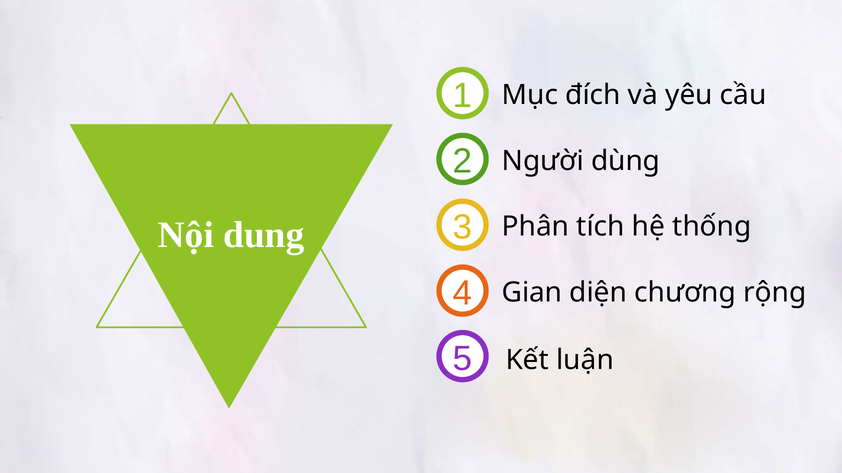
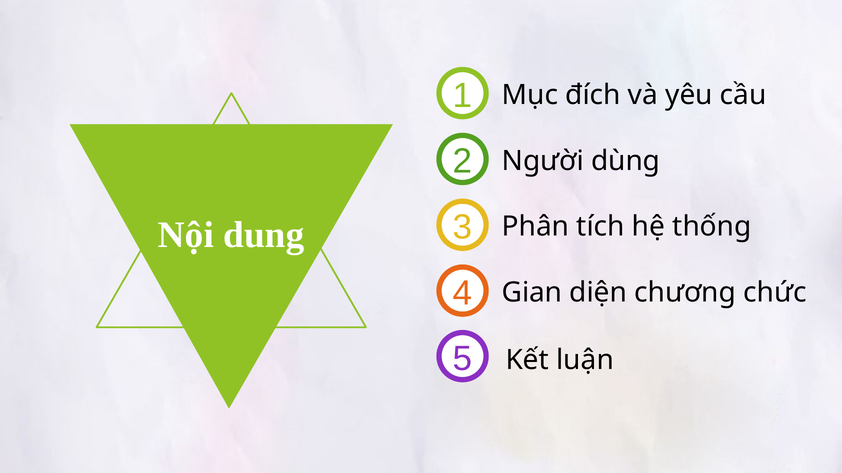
rộng: rộng -> chức
